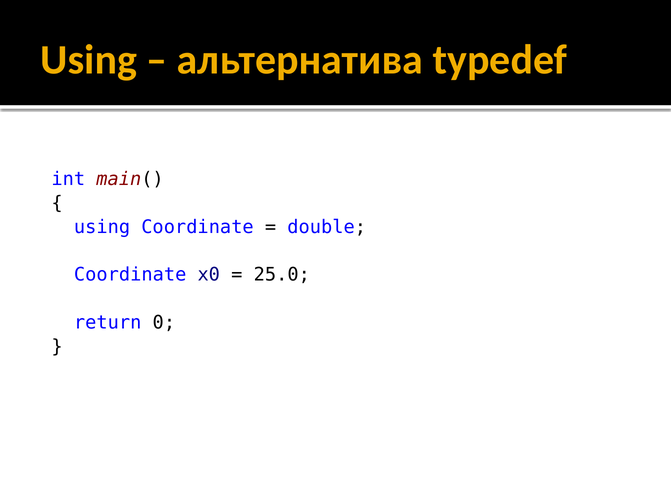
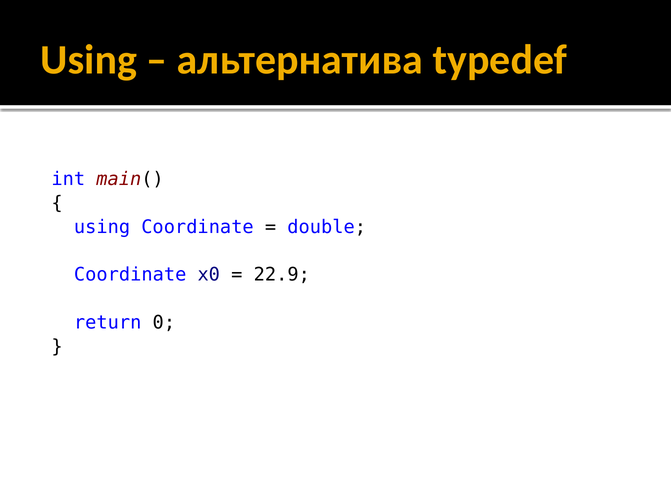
25.0: 25.0 -> 22.9
